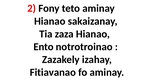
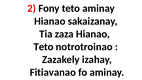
Ento at (44, 47): Ento -> Teto
